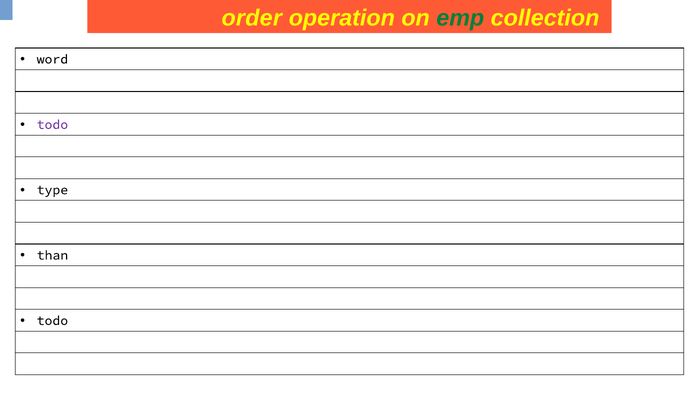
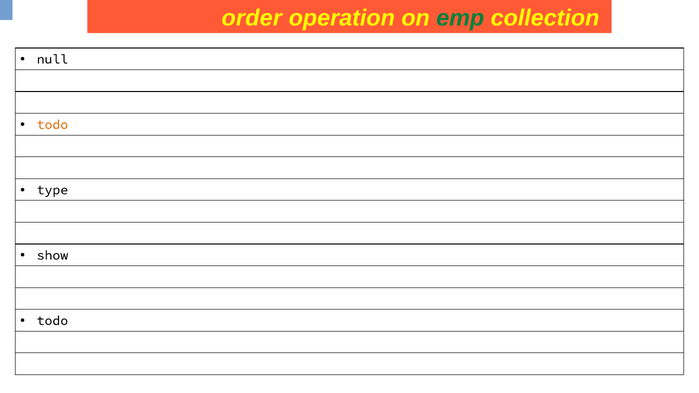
word: word -> null
todo at (52, 125) colour: purple -> orange
than: than -> show
